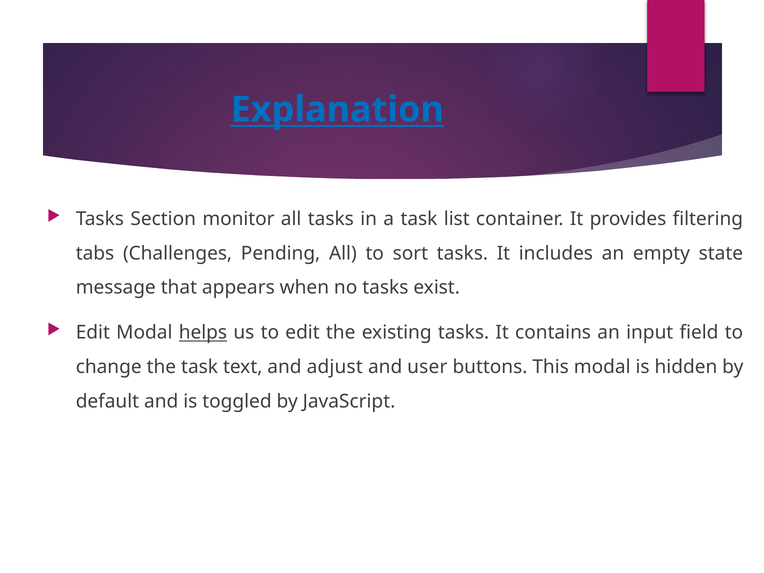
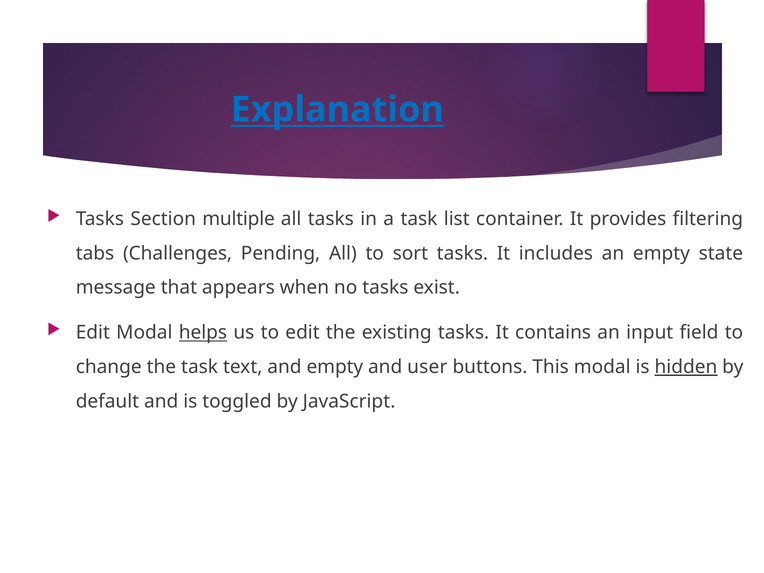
monitor: monitor -> multiple
and adjust: adjust -> empty
hidden underline: none -> present
